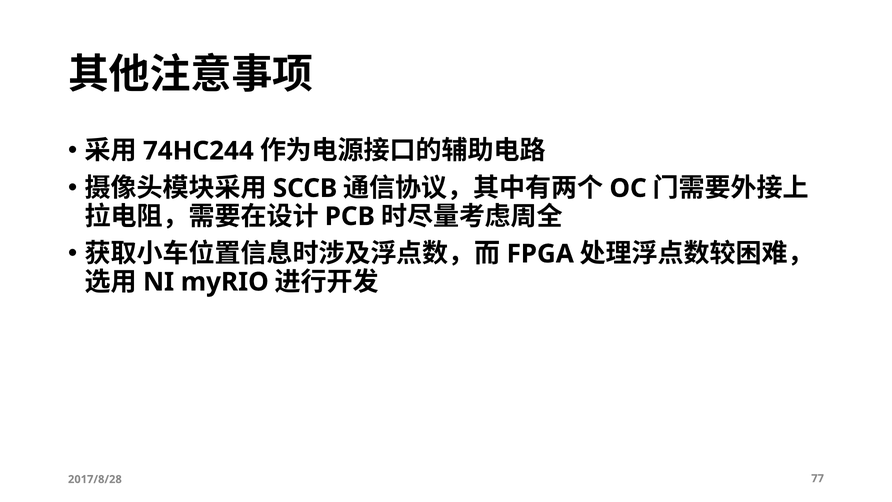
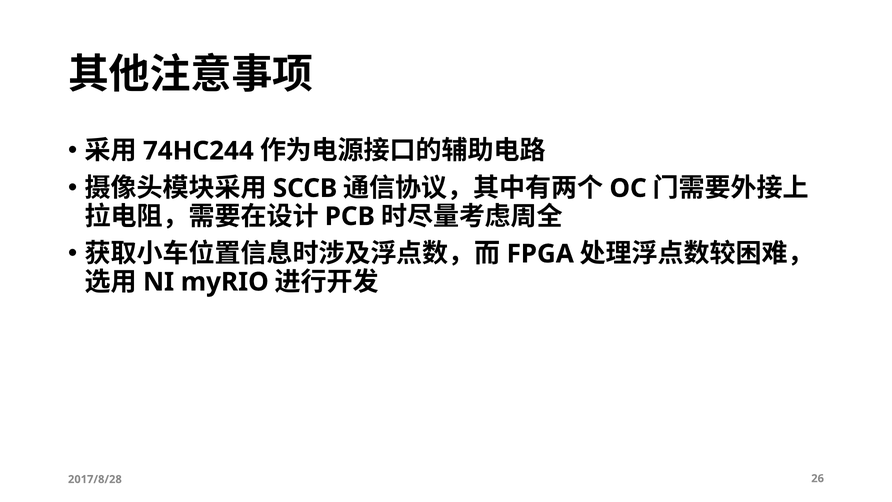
77: 77 -> 26
